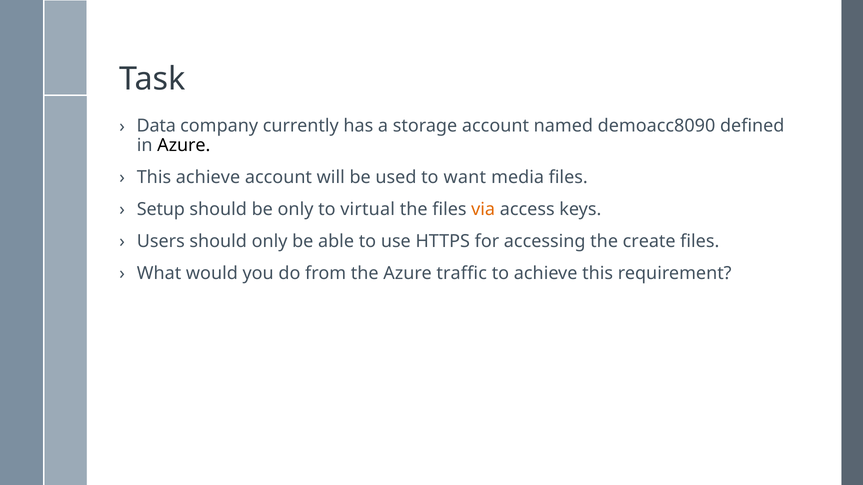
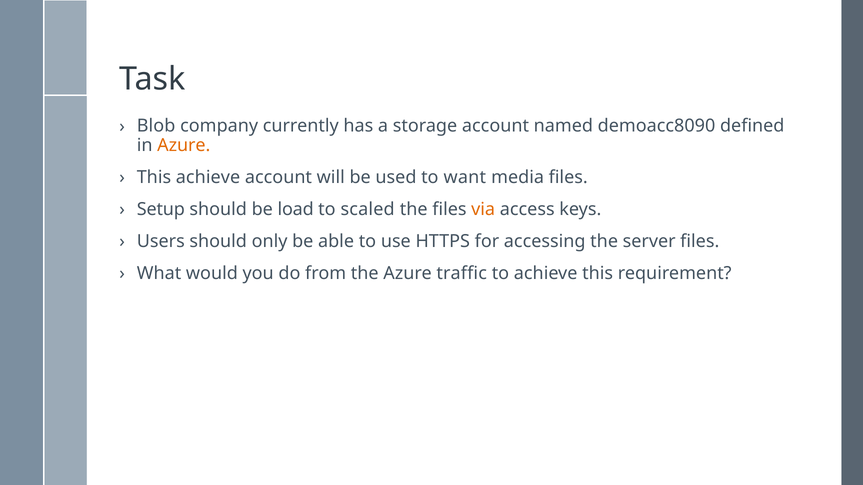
Data: Data -> Blob
Azure at (184, 146) colour: black -> orange
be only: only -> load
virtual: virtual -> scaled
create: create -> server
